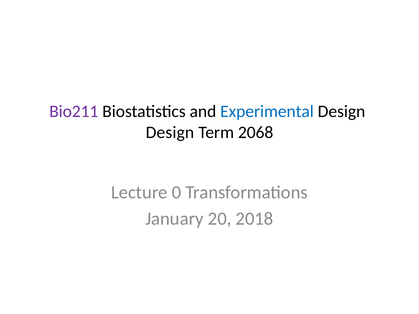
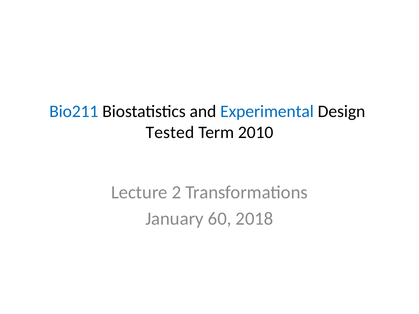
Bio211 colour: purple -> blue
Design at (170, 133): Design -> Tested
2068: 2068 -> 2010
0: 0 -> 2
20: 20 -> 60
